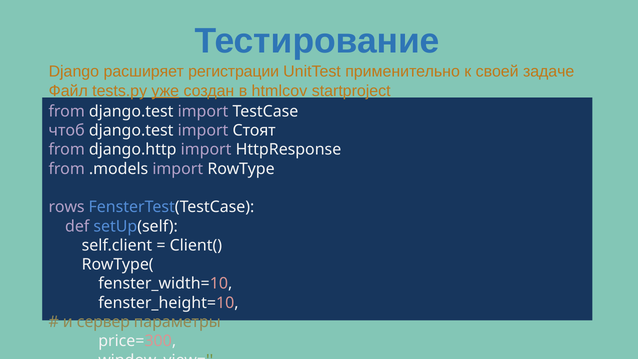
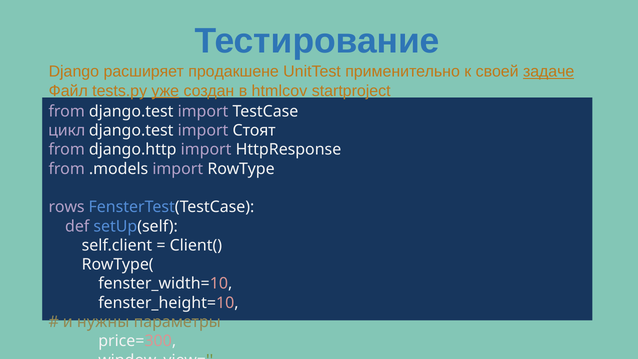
регистрации: регистрации -> продакшене
задаче underline: none -> present
чтоб: чтоб -> цикл
сервер: сервер -> нужны
